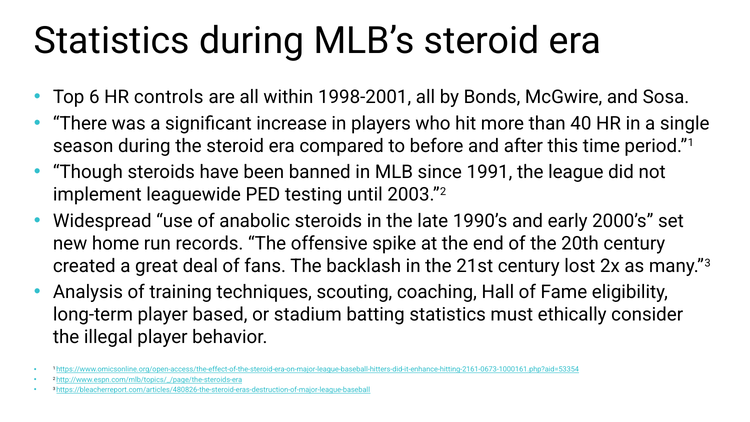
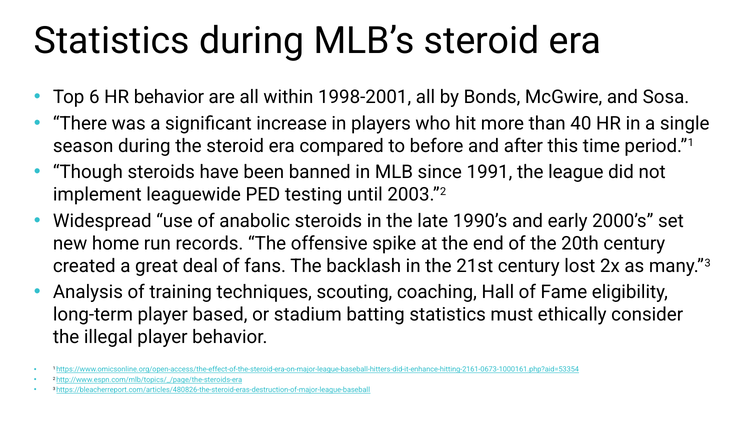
HR controls: controls -> behavior
